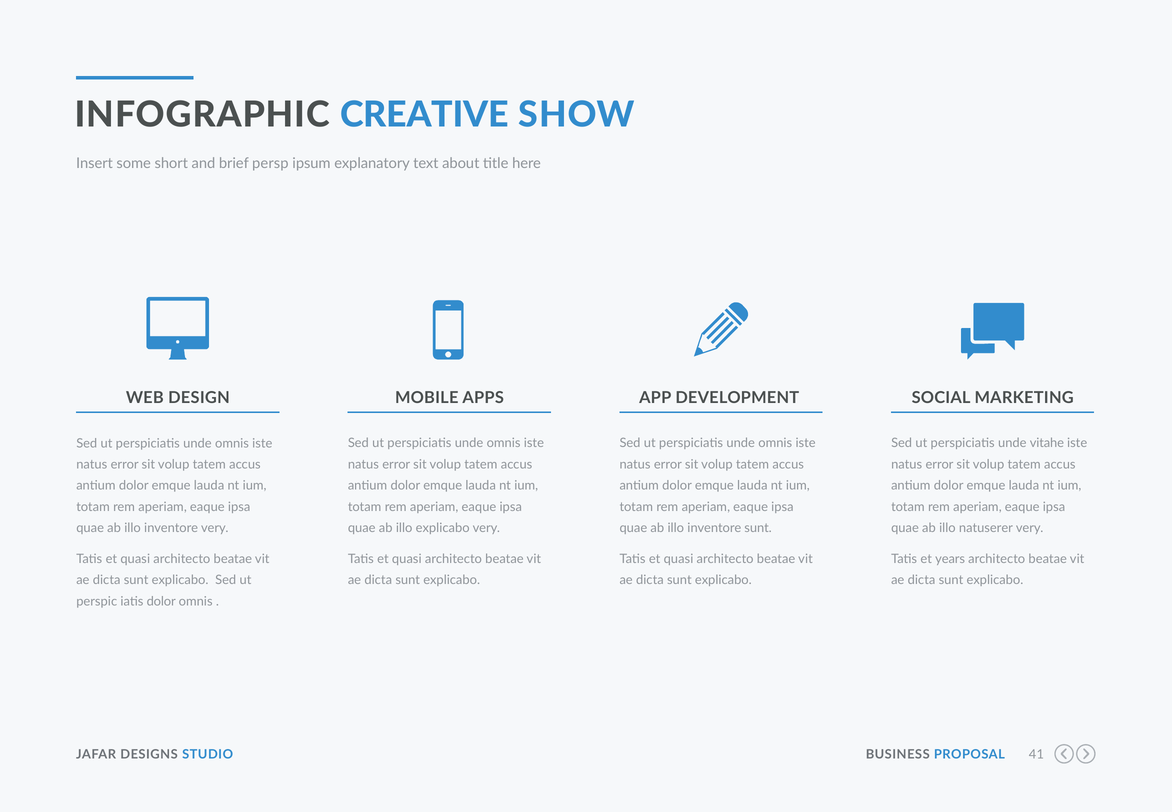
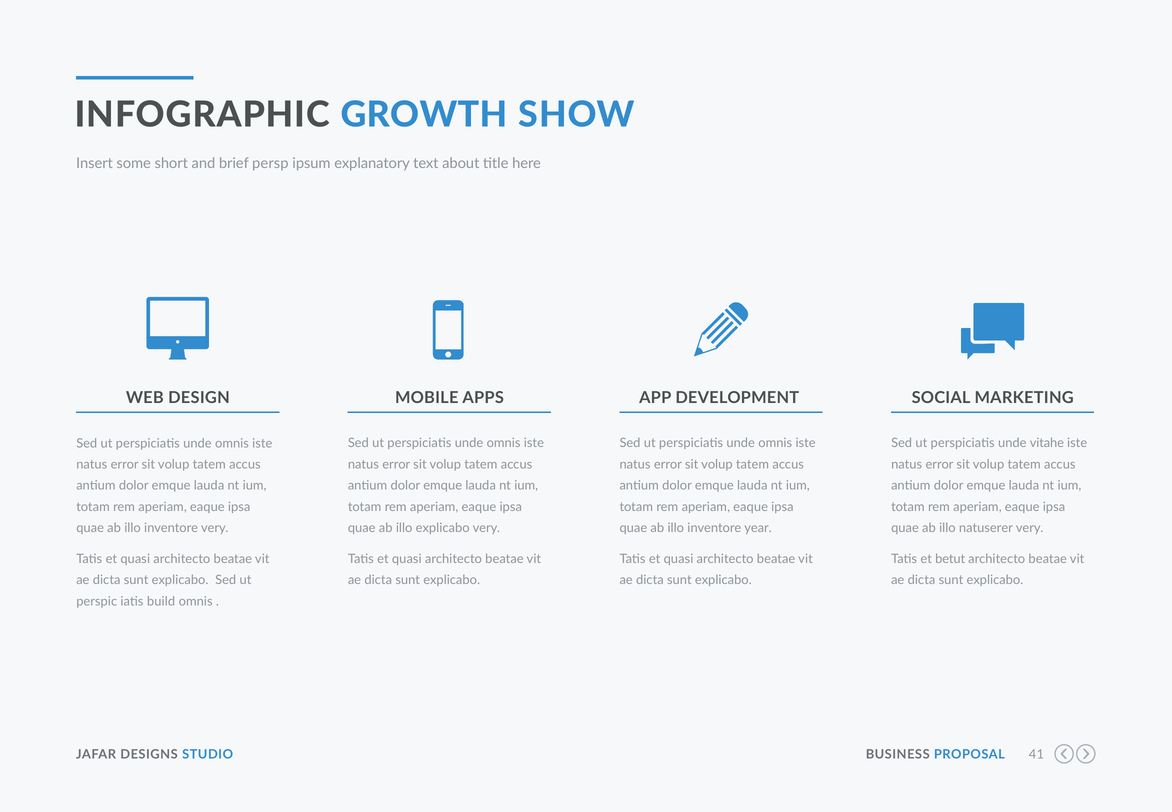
CREATIVE: CREATIVE -> GROWTH
inventore sunt: sunt -> year
years: years -> betut
iatis dolor: dolor -> build
